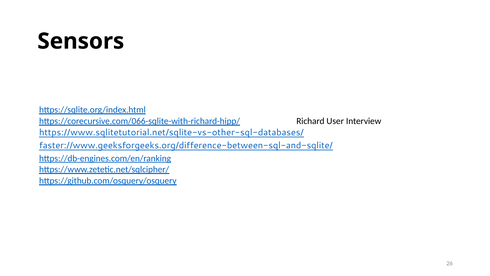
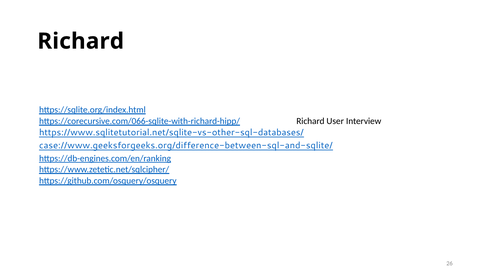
Sensors at (81, 41): Sensors -> Richard
faster://www.geeksforgeeks.org/difference-between-sql-and-sqlite/: faster://www.geeksforgeeks.org/difference-between-sql-and-sqlite/ -> case://www.geeksforgeeks.org/difference-between-sql-and-sqlite/
